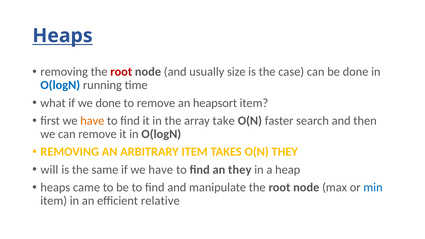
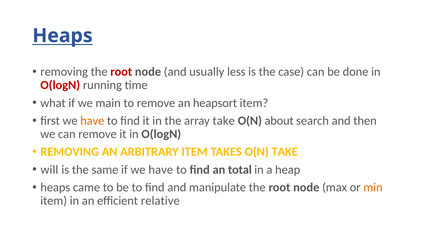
size: size -> less
O(logN at (60, 85) colour: blue -> red
we done: done -> main
faster: faster -> about
O(N THEY: THEY -> TAKE
an they: they -> total
min colour: blue -> orange
